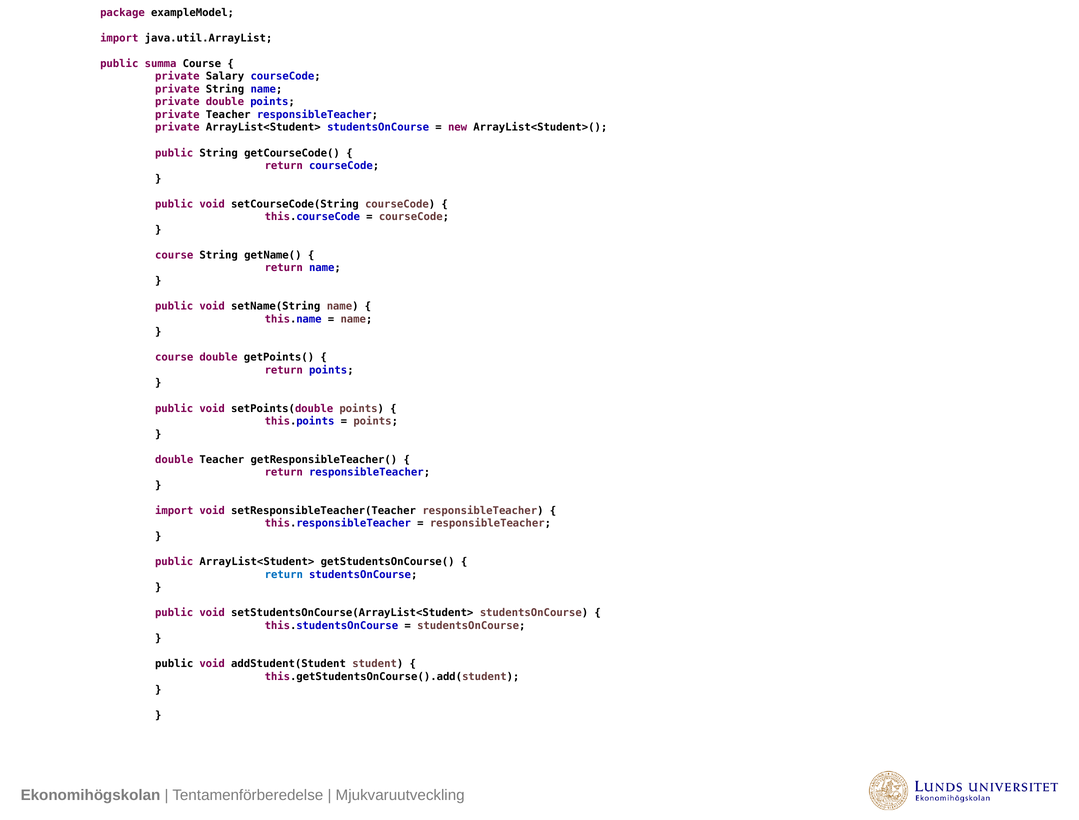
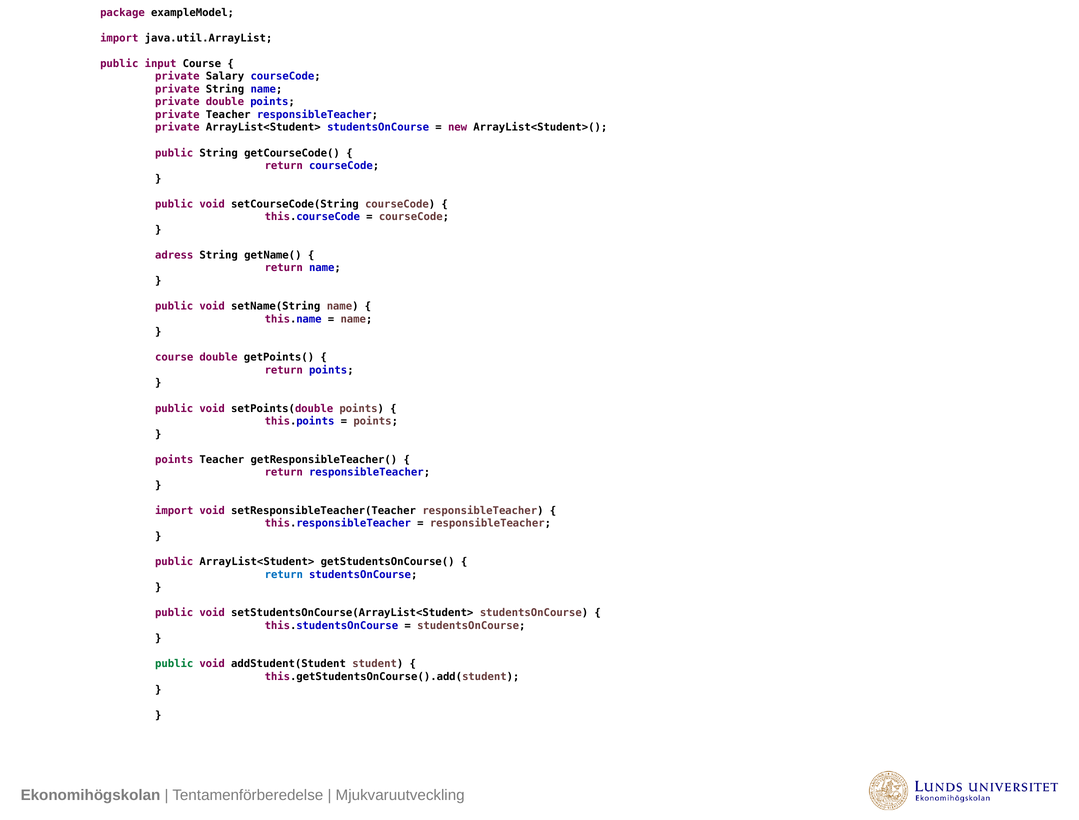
summa: summa -> input
course at (174, 255): course -> adress
double at (174, 460): double -> points
public at (174, 664) colour: black -> green
